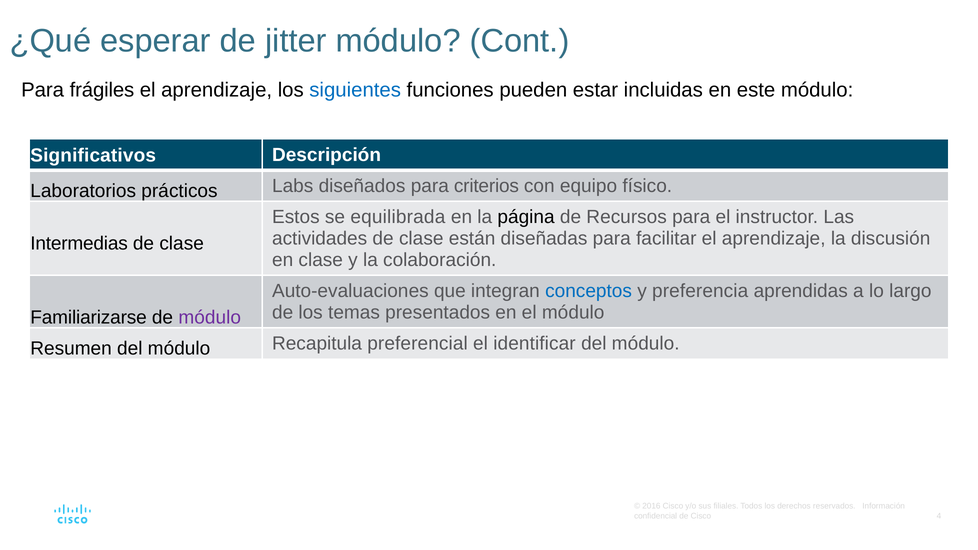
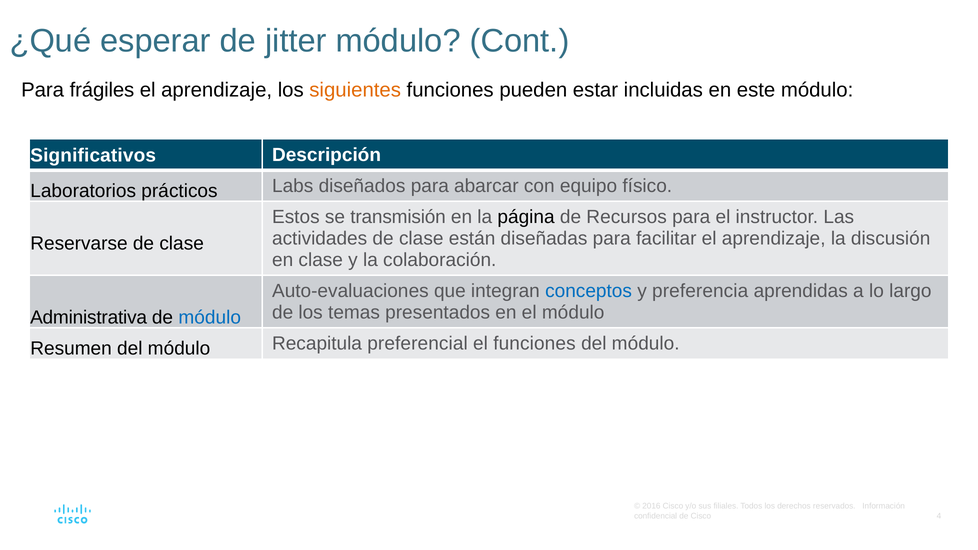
siguientes colour: blue -> orange
criterios: criterios -> abarcar
equilibrada: equilibrada -> transmisión
Intermedias: Intermedias -> Reservarse
Familiarizarse: Familiarizarse -> Administrativa
módulo at (210, 317) colour: purple -> blue
el identificar: identificar -> funciones
